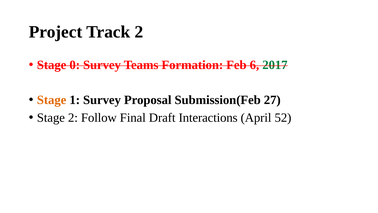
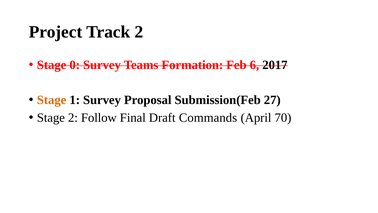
2017 colour: green -> black
Interactions: Interactions -> Commands
52: 52 -> 70
